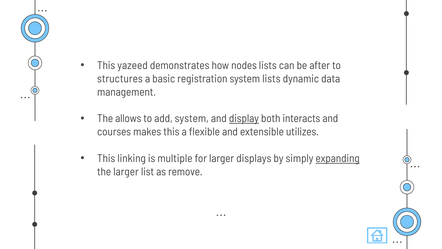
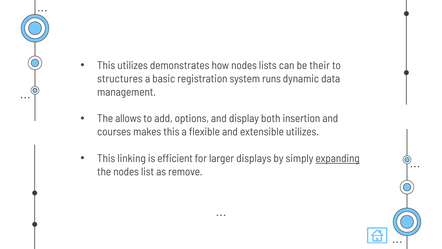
This yazeed: yazeed -> utilizes
after: after -> their
system lists: lists -> runs
add system: system -> options
display underline: present -> none
interacts: interacts -> insertion
multiple: multiple -> efficient
the larger: larger -> nodes
